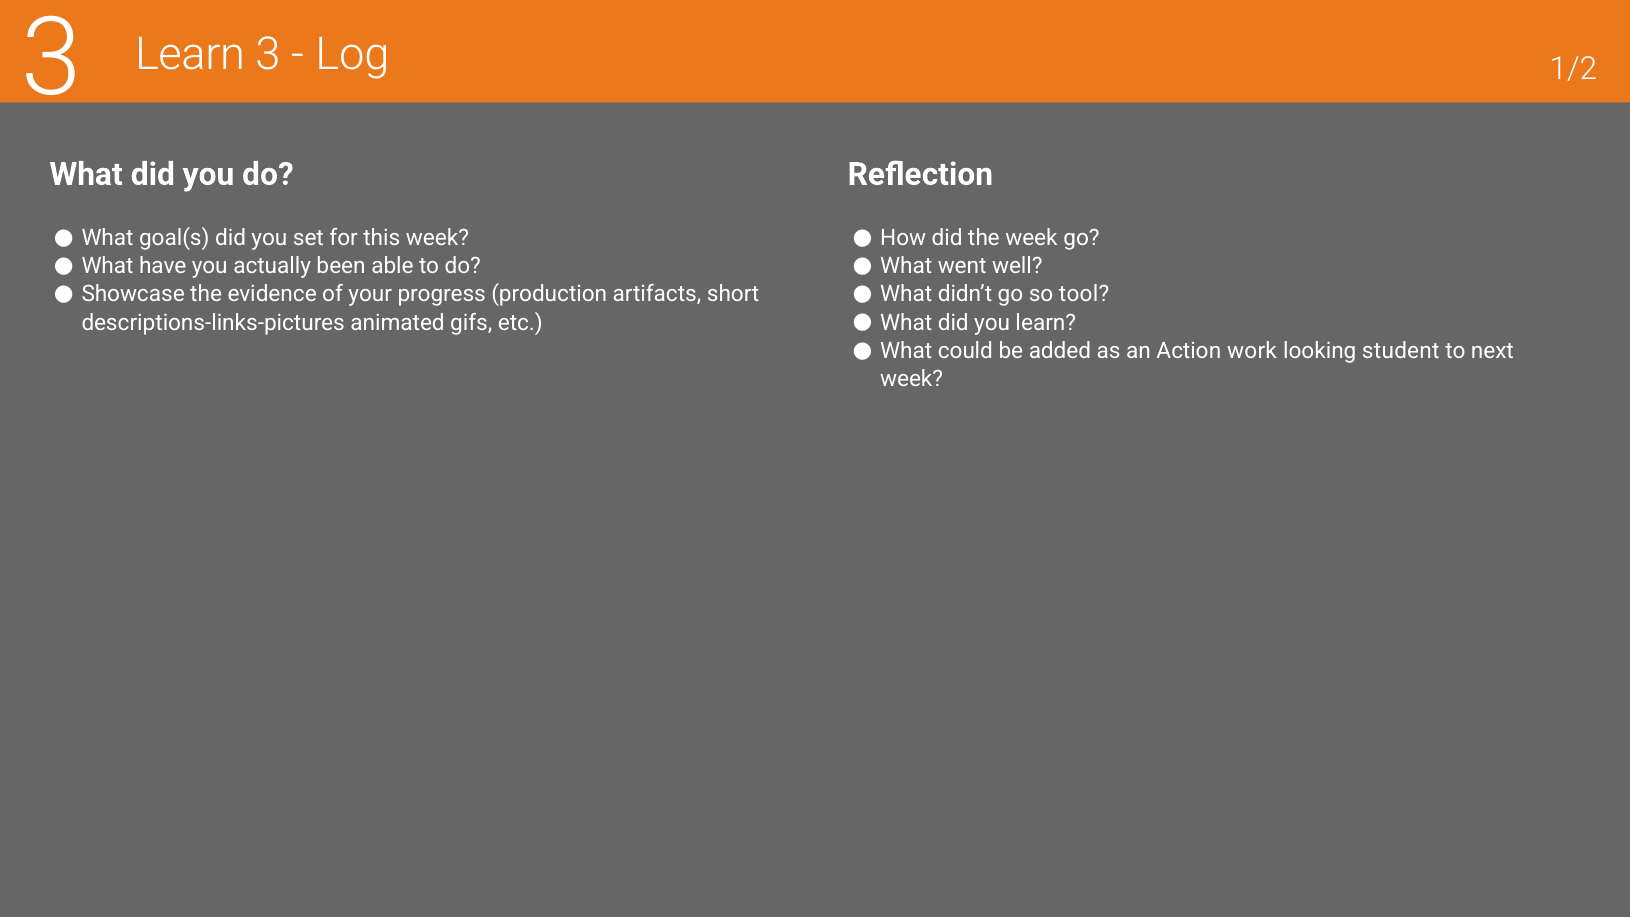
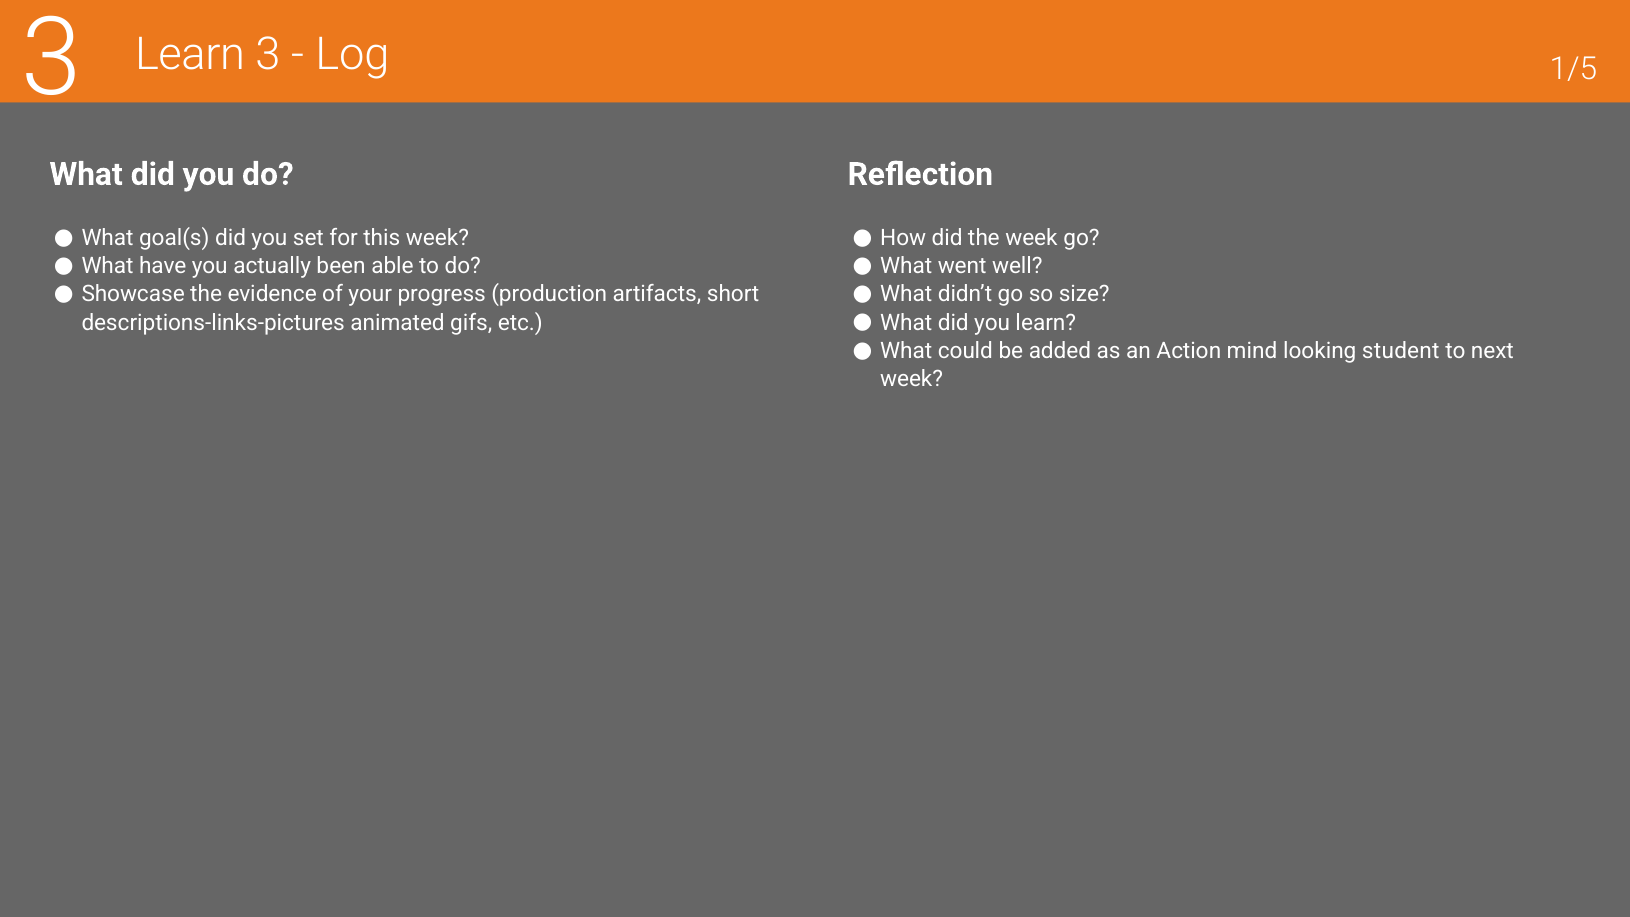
1/2: 1/2 -> 1/5
tool: tool -> size
work: work -> mind
